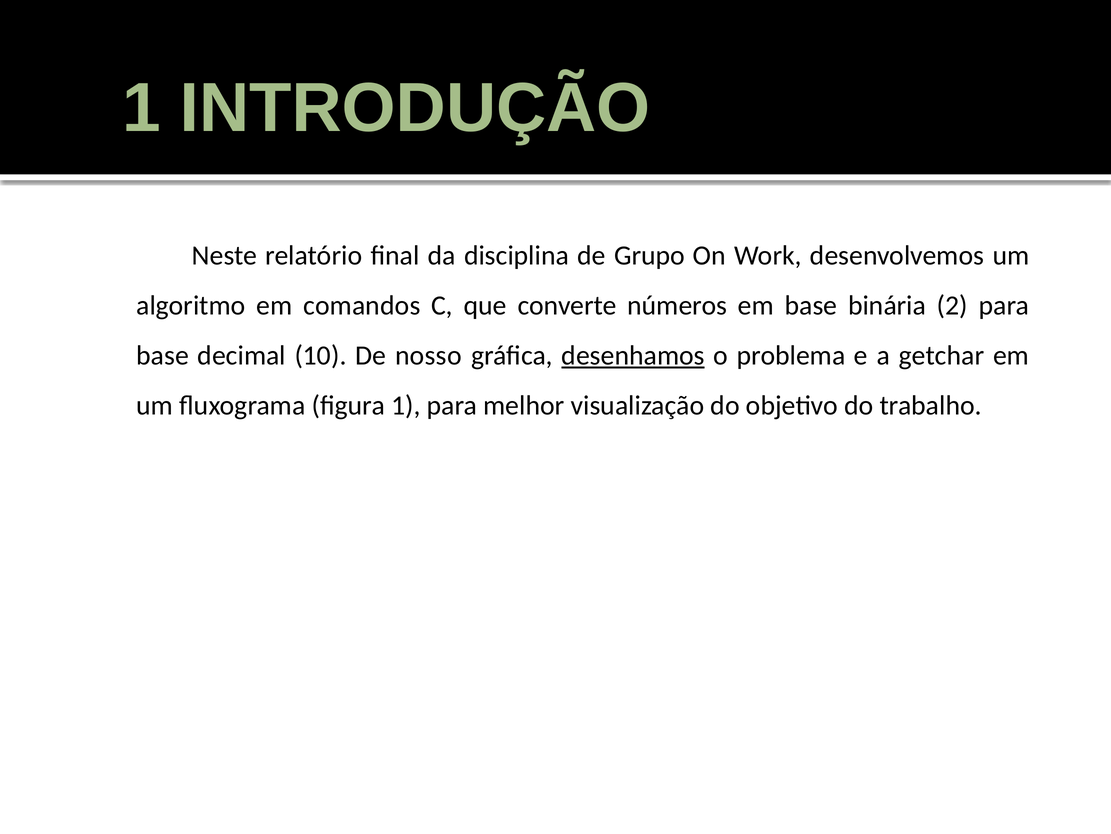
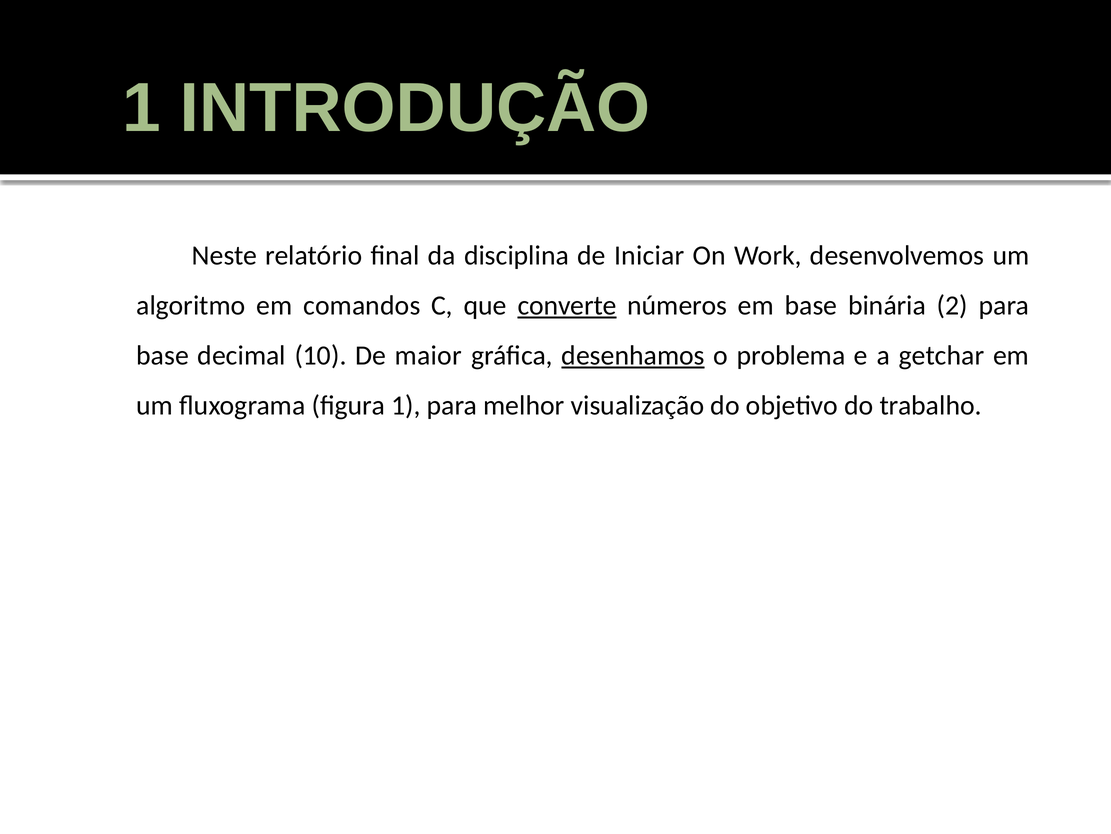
Grupo: Grupo -> Iniciar
converte underline: none -> present
nosso: nosso -> maior
